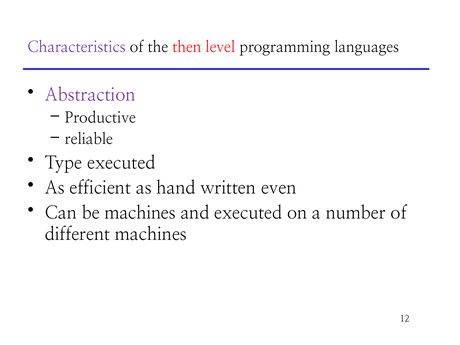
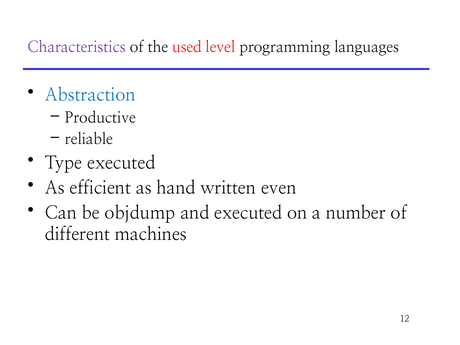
then: then -> used
Abstraction colour: purple -> blue
be machines: machines -> objdump
